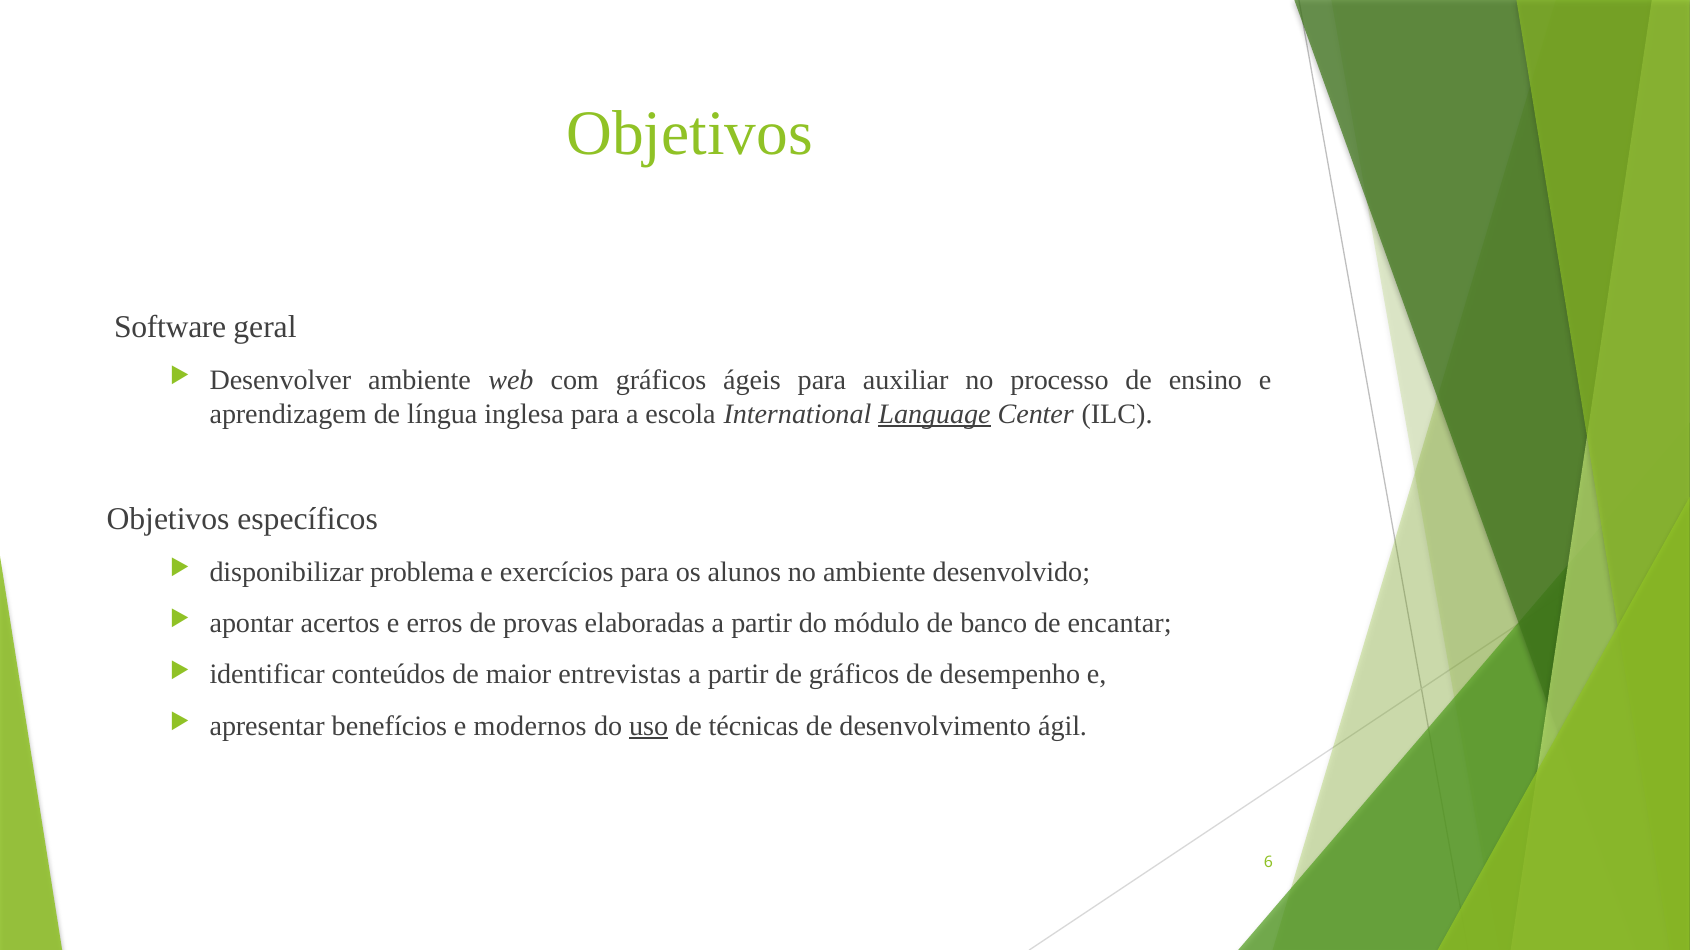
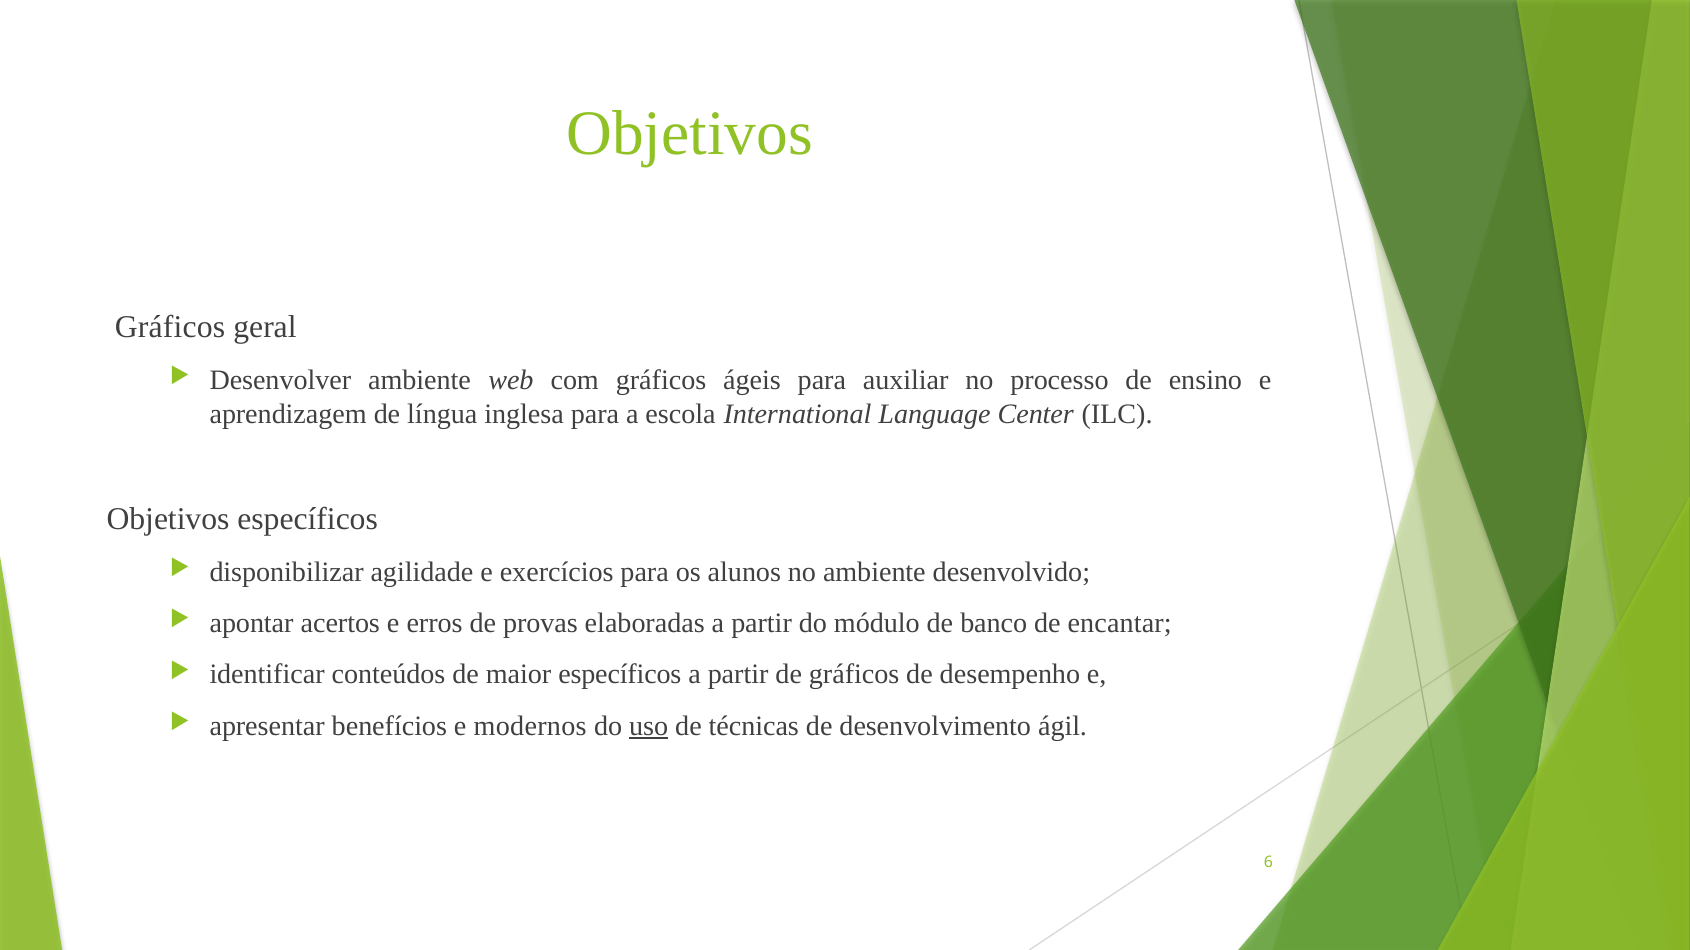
Software at (170, 327): Software -> Gráficos
Language underline: present -> none
problema: problema -> agilidade
maior entrevistas: entrevistas -> específicos
